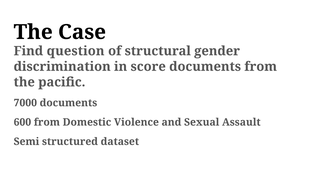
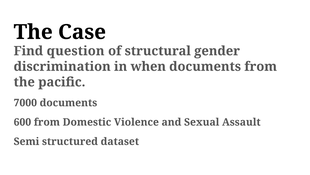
score: score -> when
